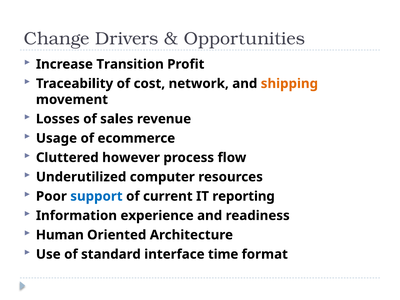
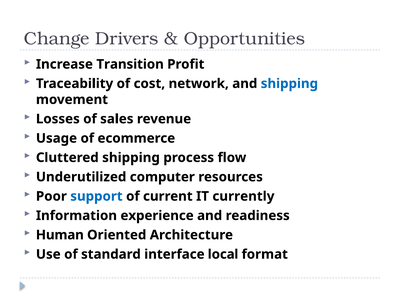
shipping at (289, 84) colour: orange -> blue
Cluttered however: however -> shipping
reporting: reporting -> currently
time: time -> local
